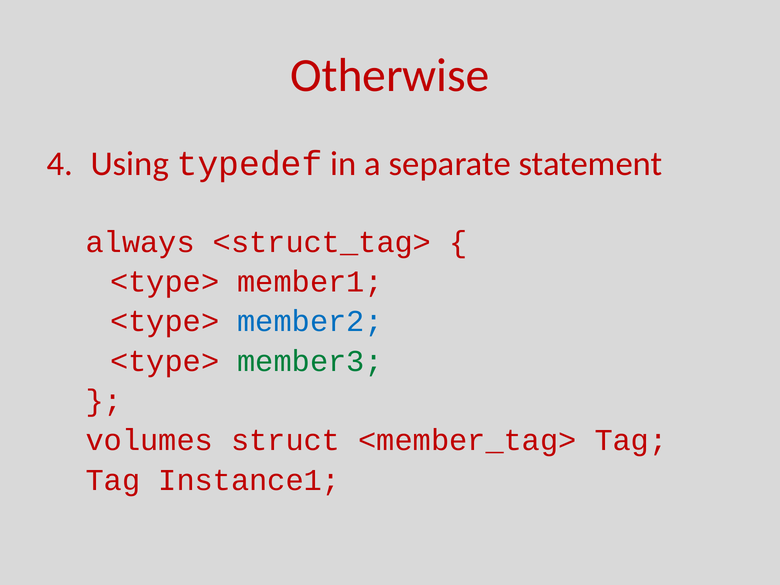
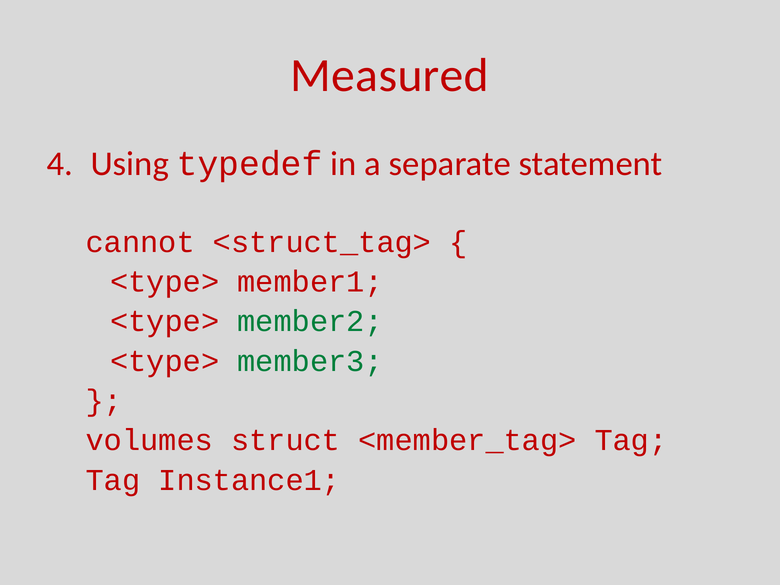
Otherwise: Otherwise -> Measured
always: always -> cannot
member2 colour: blue -> green
